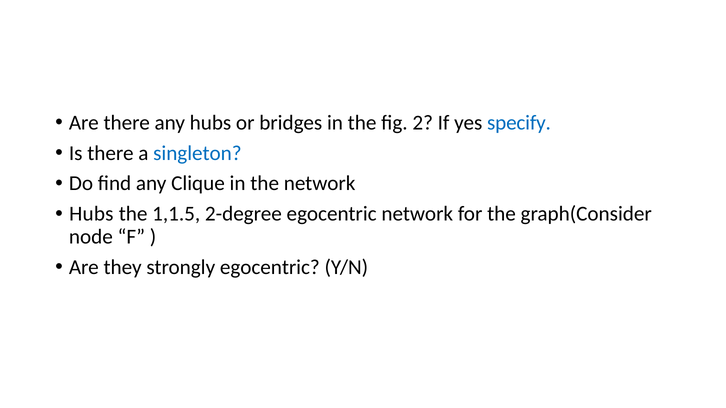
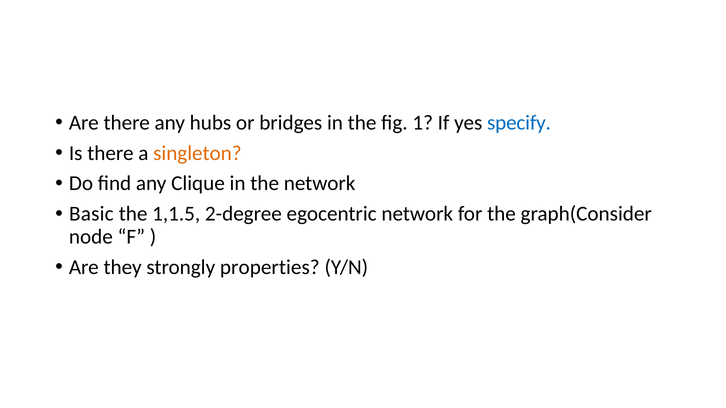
2: 2 -> 1
singleton colour: blue -> orange
Hubs at (91, 214): Hubs -> Basic
strongly egocentric: egocentric -> properties
